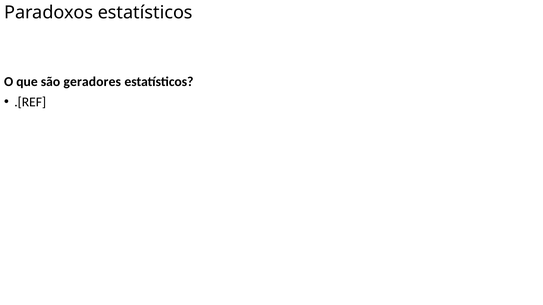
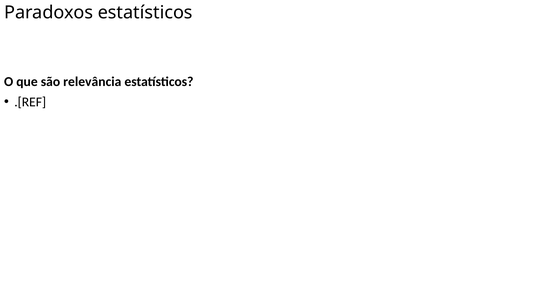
geradores: geradores -> relevância
